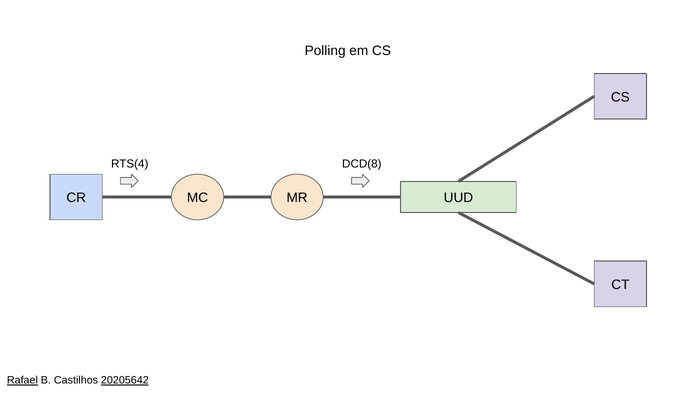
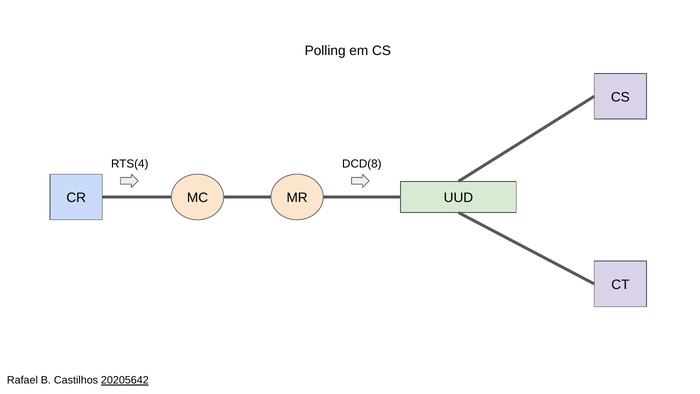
Rafael underline: present -> none
